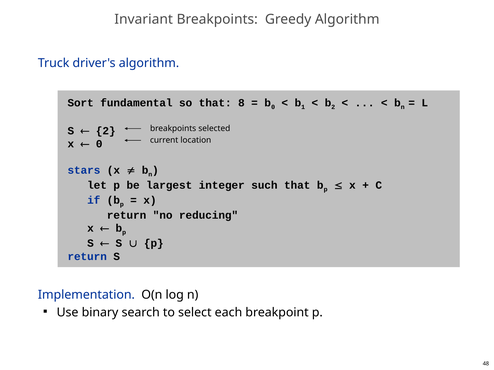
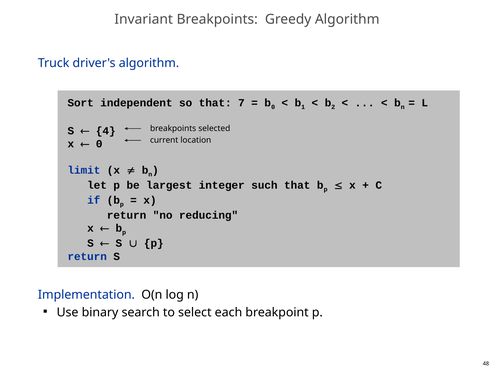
fundamental: fundamental -> independent
8: 8 -> 7
2 at (106, 131): 2 -> 4
stars: stars -> limit
